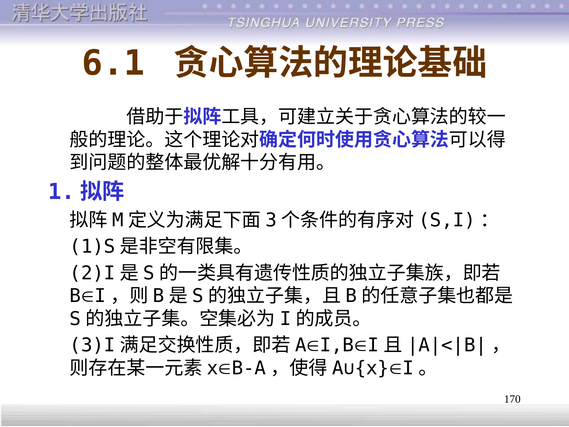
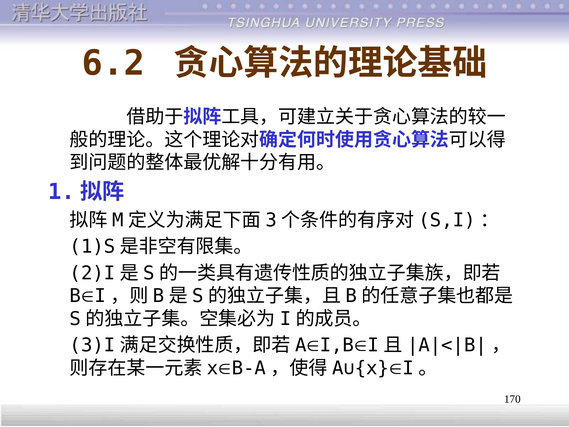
6.1: 6.1 -> 6.2
